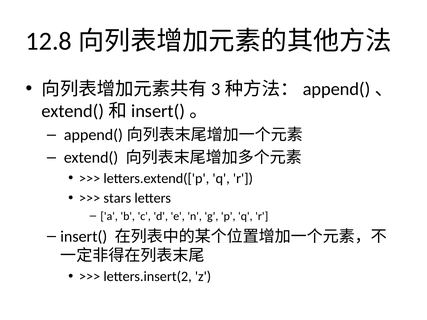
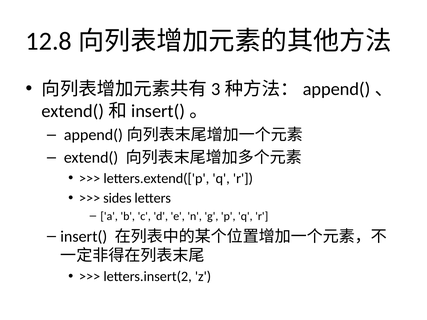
stars: stars -> sides
